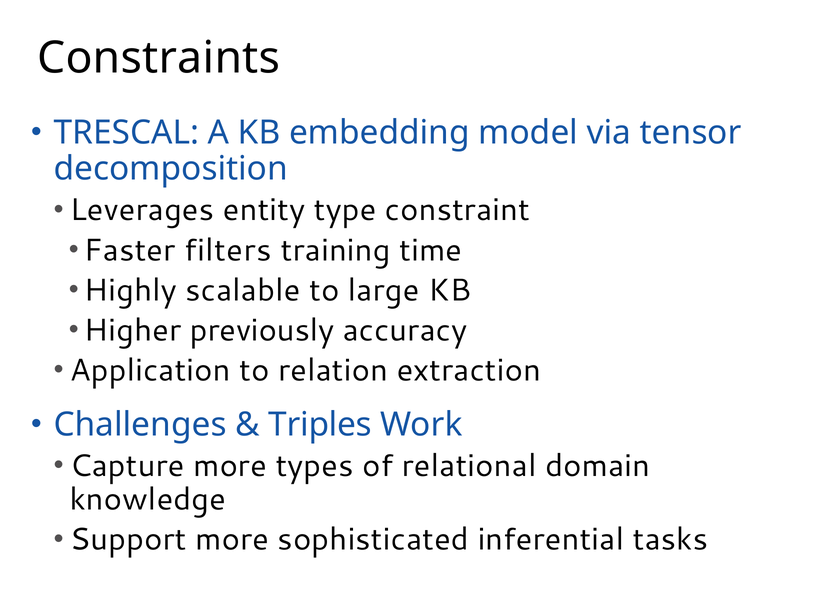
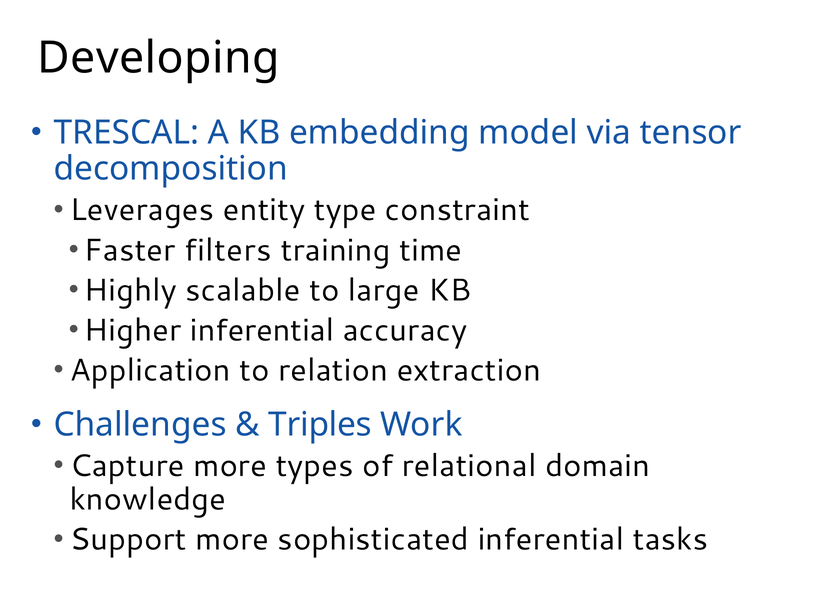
Constraints: Constraints -> Developing
Higher previously: previously -> inferential
